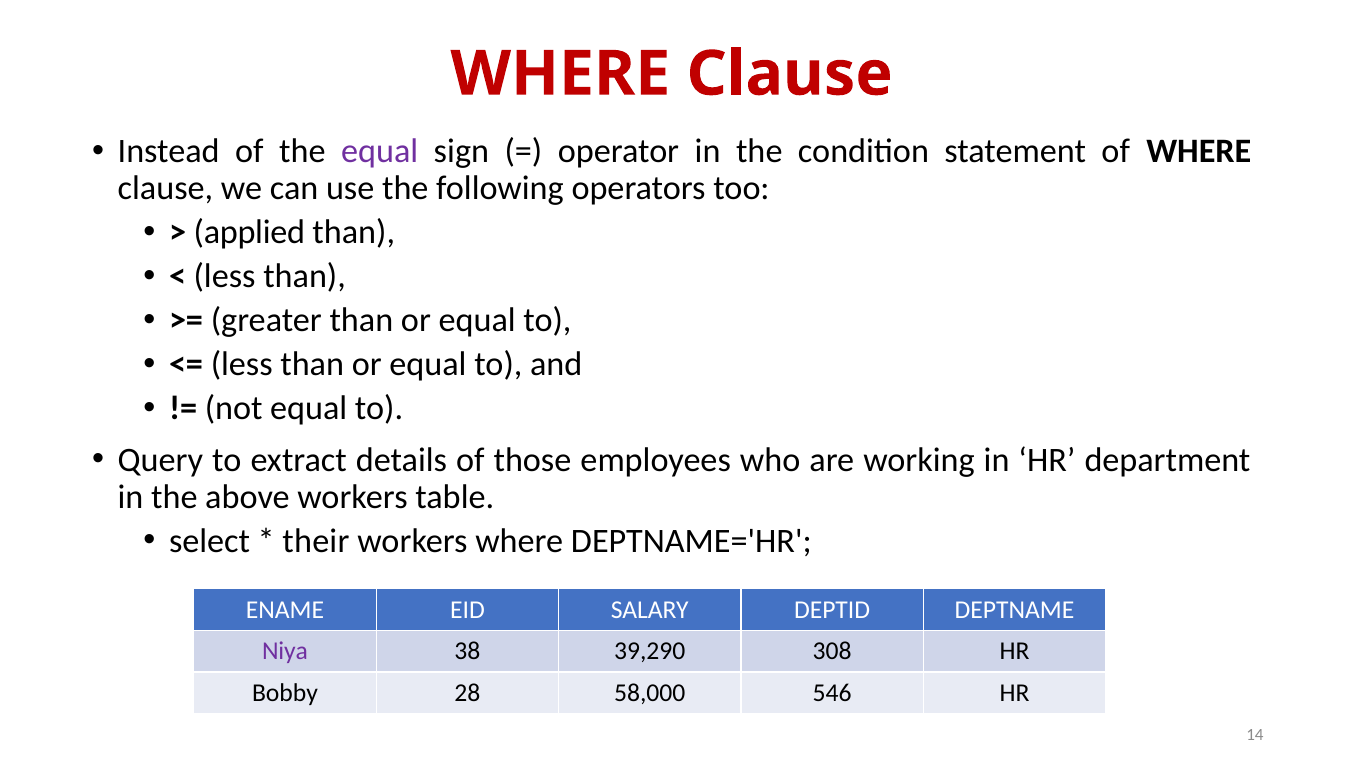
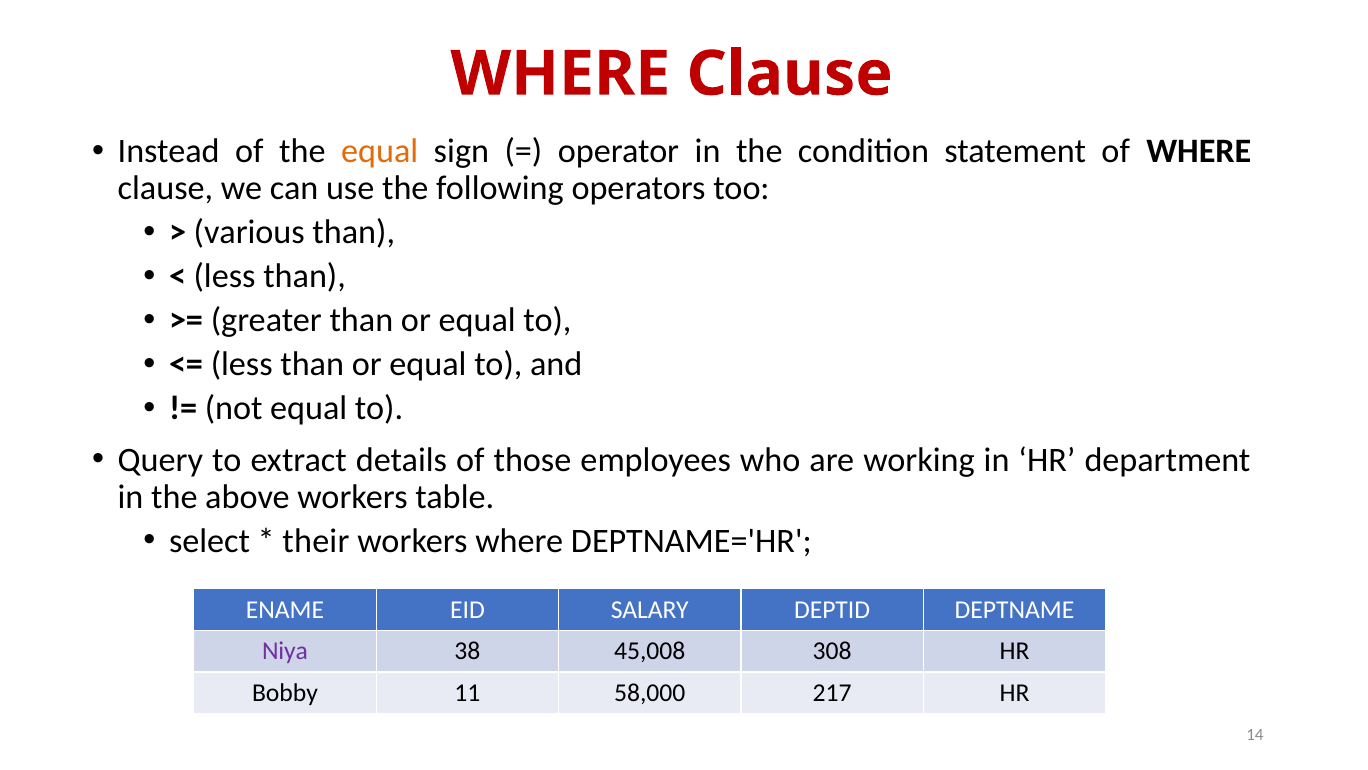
equal at (380, 151) colour: purple -> orange
applied: applied -> various
39,290: 39,290 -> 45,008
28: 28 -> 11
546: 546 -> 217
